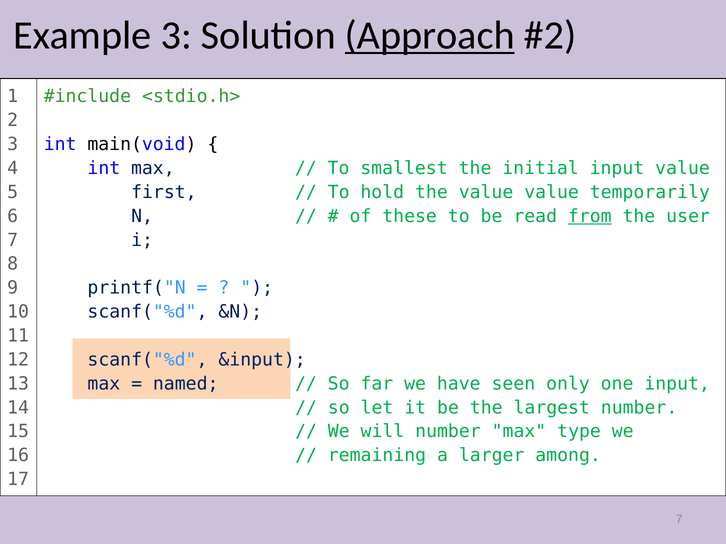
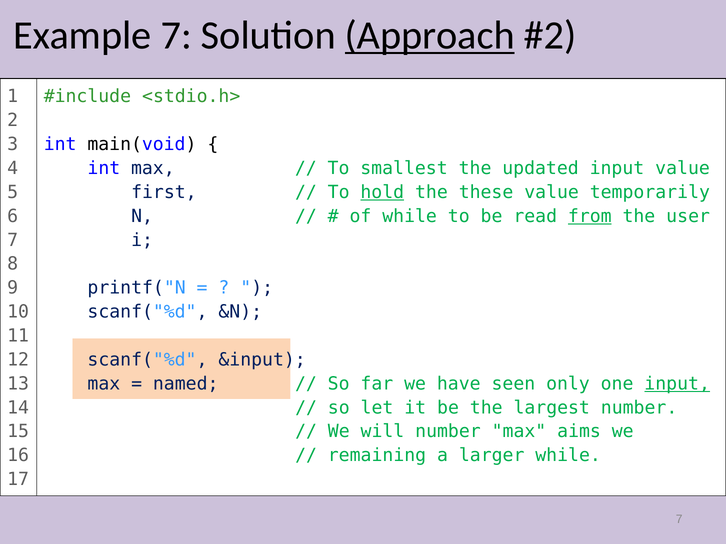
Example 3: 3 -> 7
initial: initial -> updated
hold underline: none -> present
the value: value -> these
of these: these -> while
input at (677, 384) underline: none -> present
type: type -> aims
larger among: among -> while
